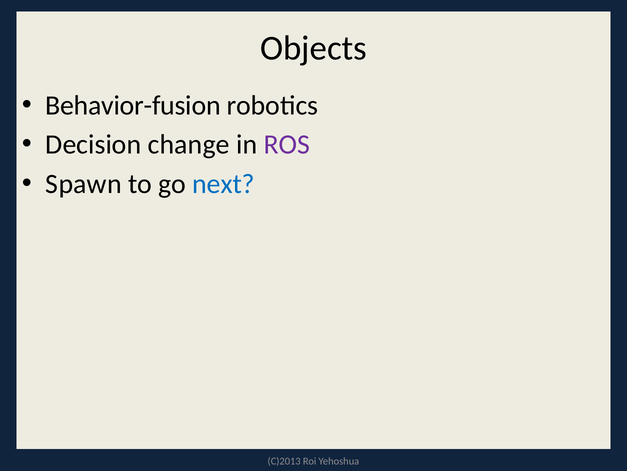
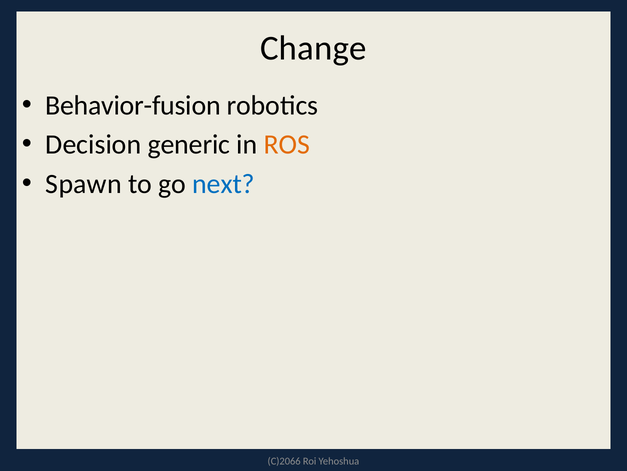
Objects: Objects -> Change
change: change -> generic
ROS colour: purple -> orange
C)2013: C)2013 -> C)2066
